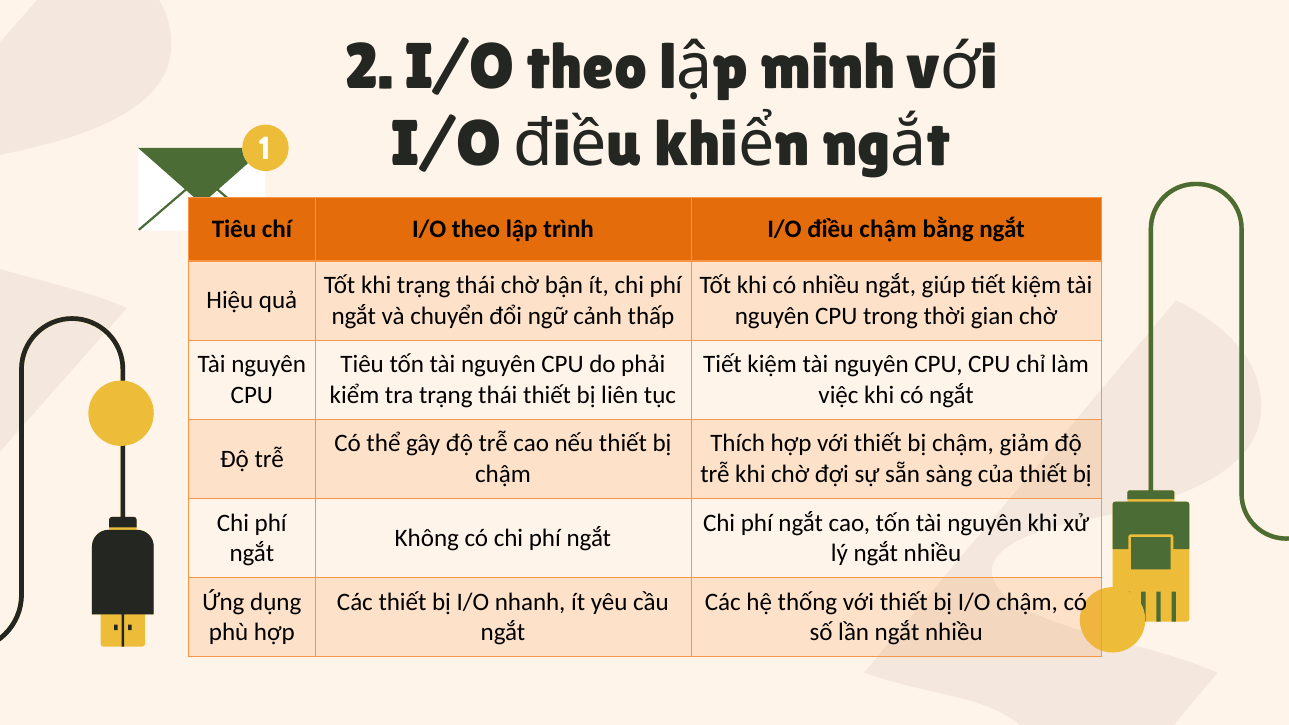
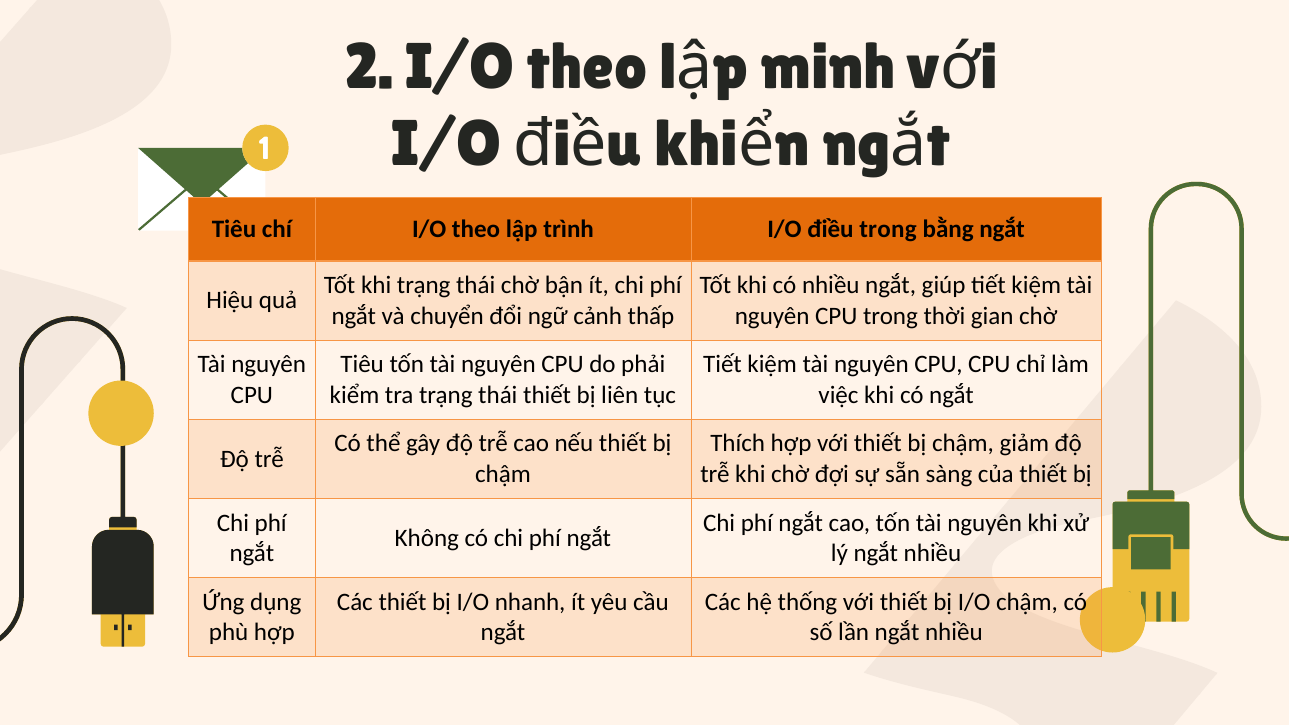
điều chậm: chậm -> trong
